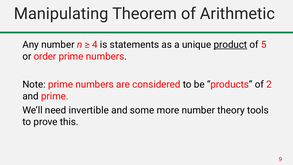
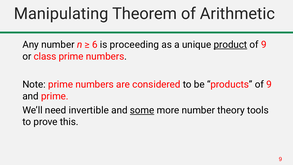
4: 4 -> 6
statements: statements -> proceeding
5 at (264, 45): 5 -> 9
order: order -> class
products of 2: 2 -> 9
some underline: none -> present
